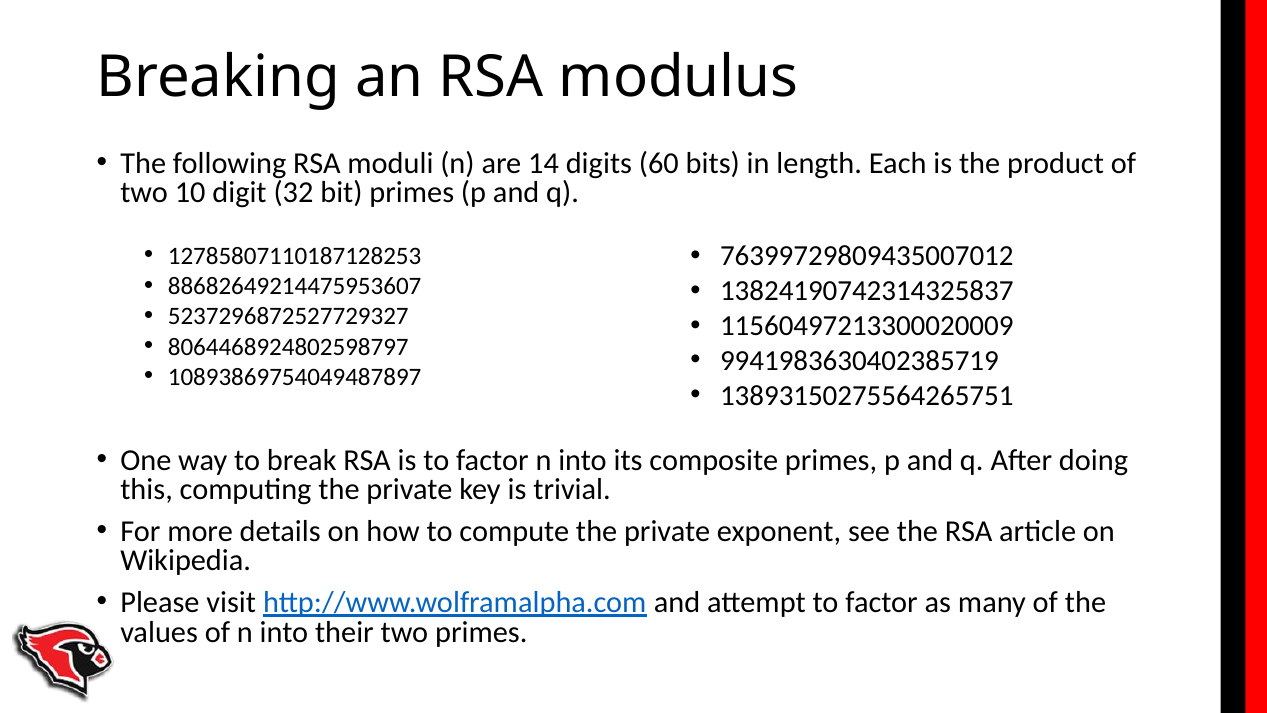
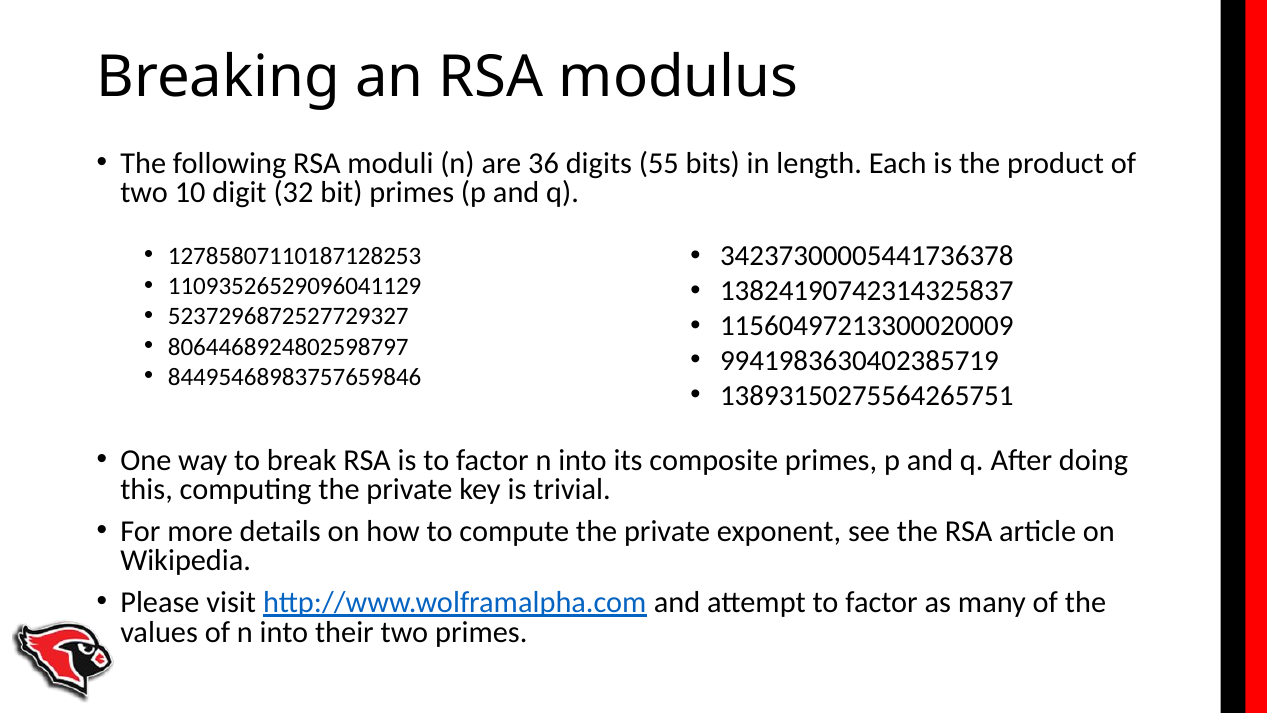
14: 14 -> 36
60: 60 -> 55
76399729809435007012: 76399729809435007012 -> 34237300005441736378
88682649214475953607: 88682649214475953607 -> 11093526529096041129
10893869754049487897: 10893869754049487897 -> 84495468983757659846
